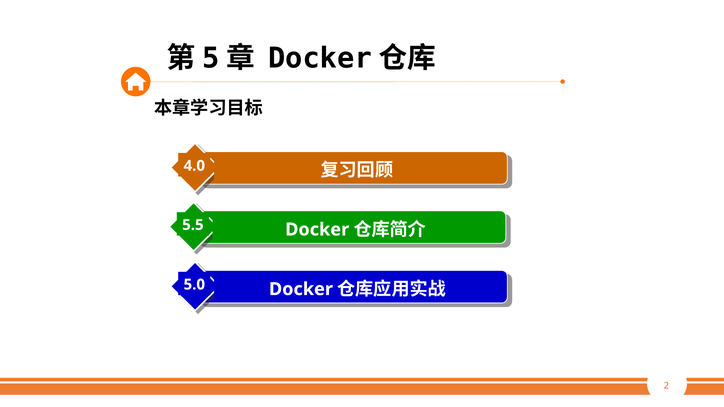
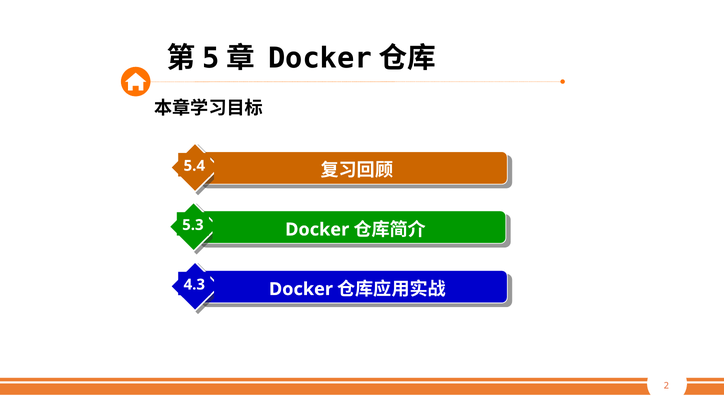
4.0: 4.0 -> 5.4
5.5: 5.5 -> 5.3
5.0: 5.0 -> 4.3
